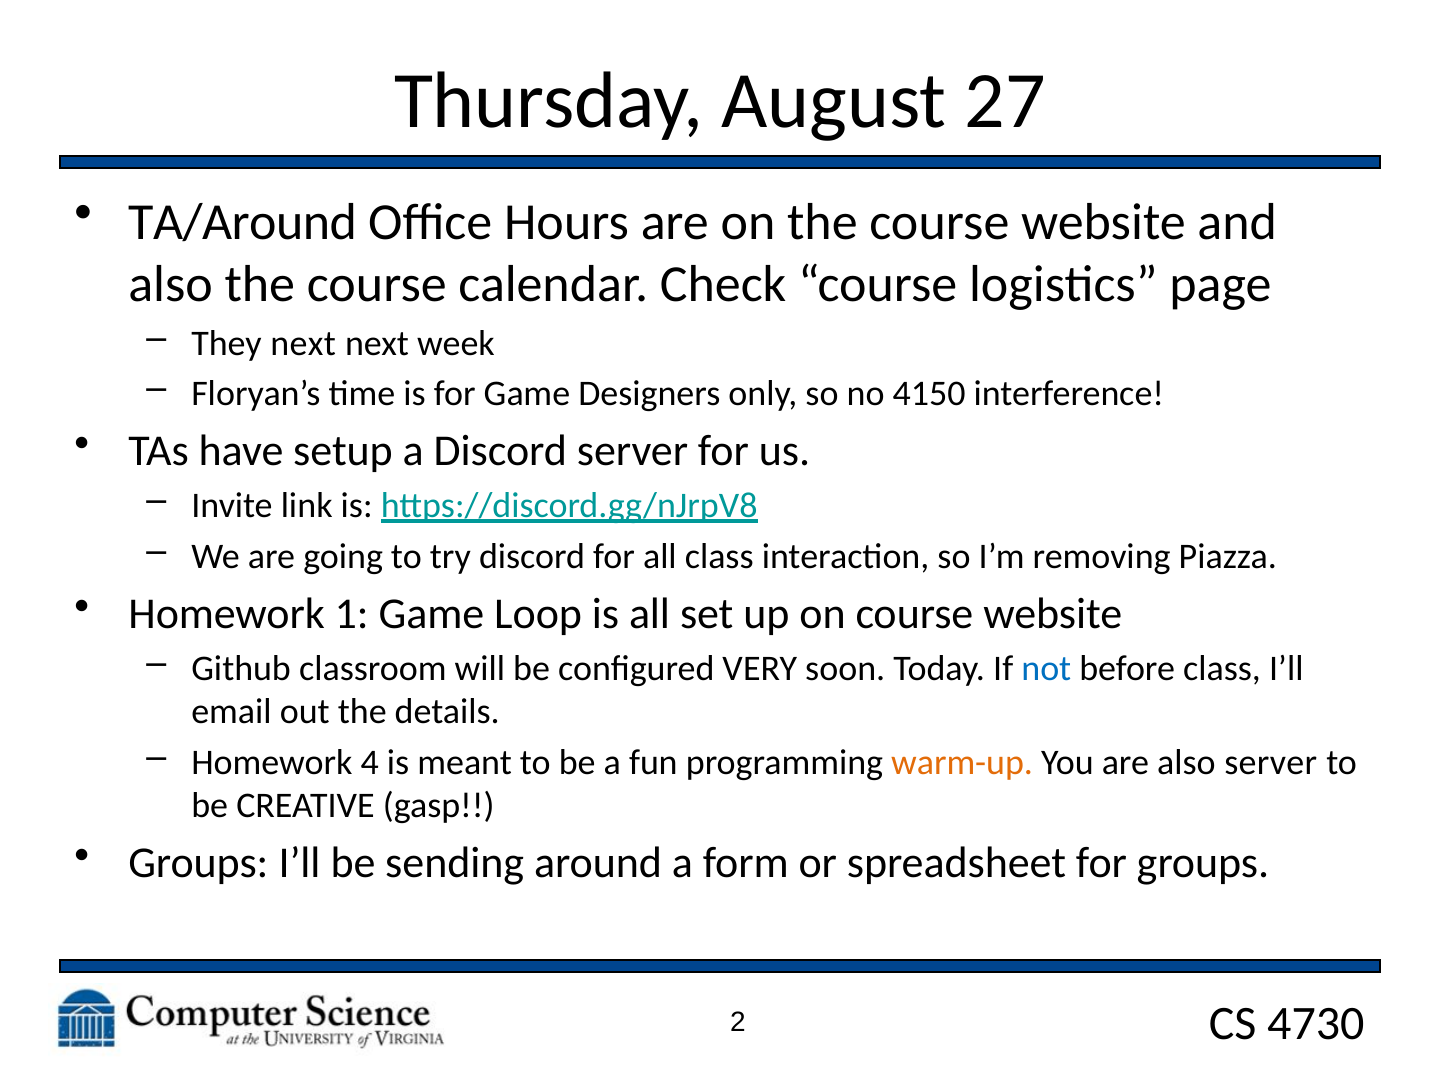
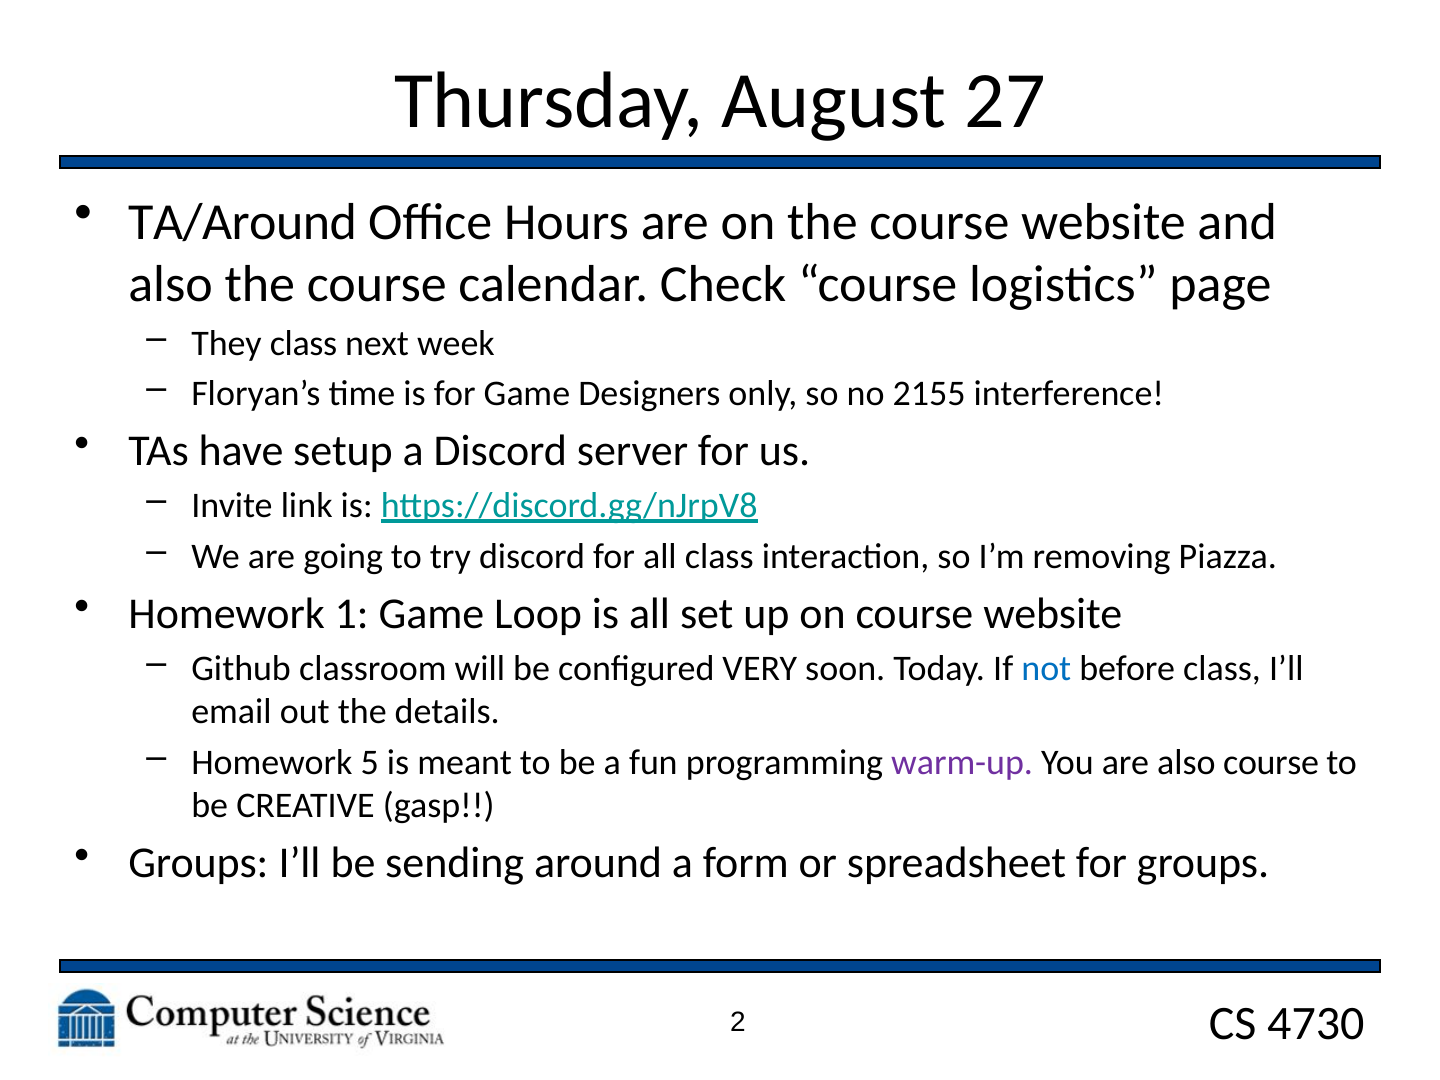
They next: next -> class
4150: 4150 -> 2155
4: 4 -> 5
warm-up colour: orange -> purple
also server: server -> course
